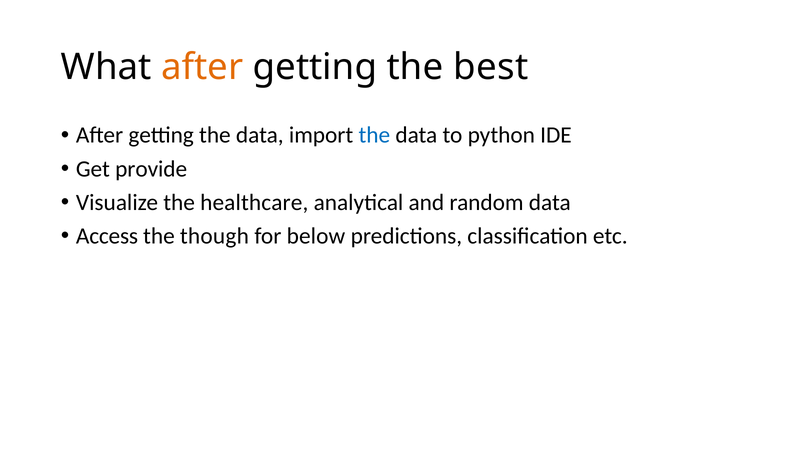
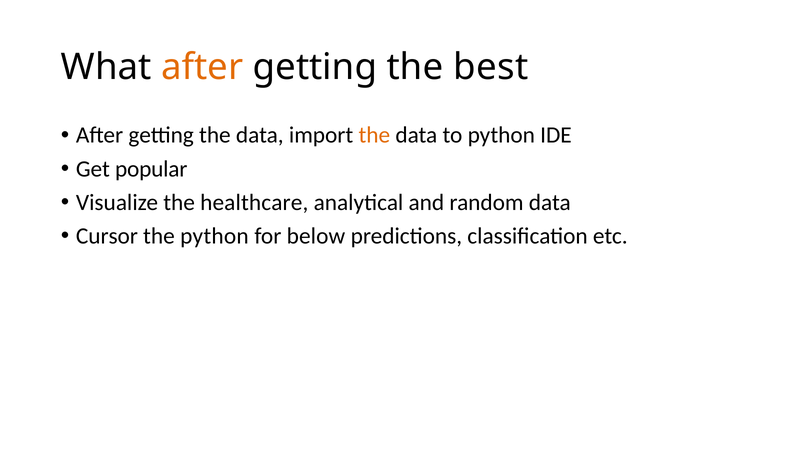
the at (374, 135) colour: blue -> orange
provide: provide -> popular
Access: Access -> Cursor
the though: though -> python
